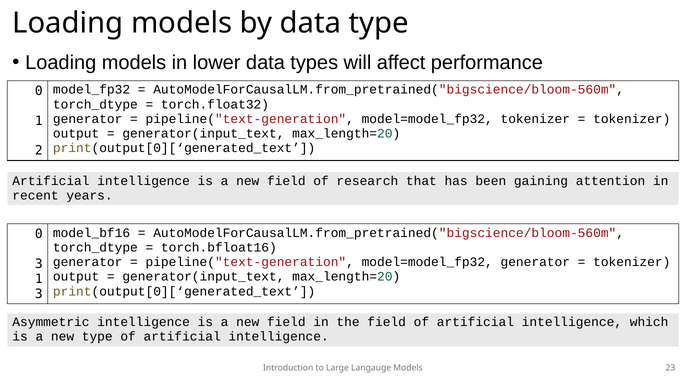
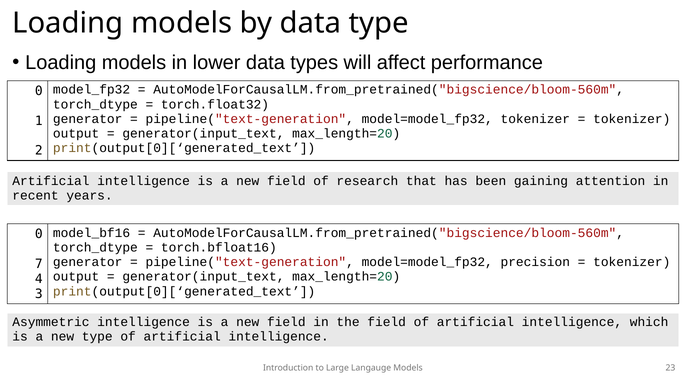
generator at (535, 262): generator -> precision
3 at (39, 264): 3 -> 7
1 at (39, 279): 1 -> 4
